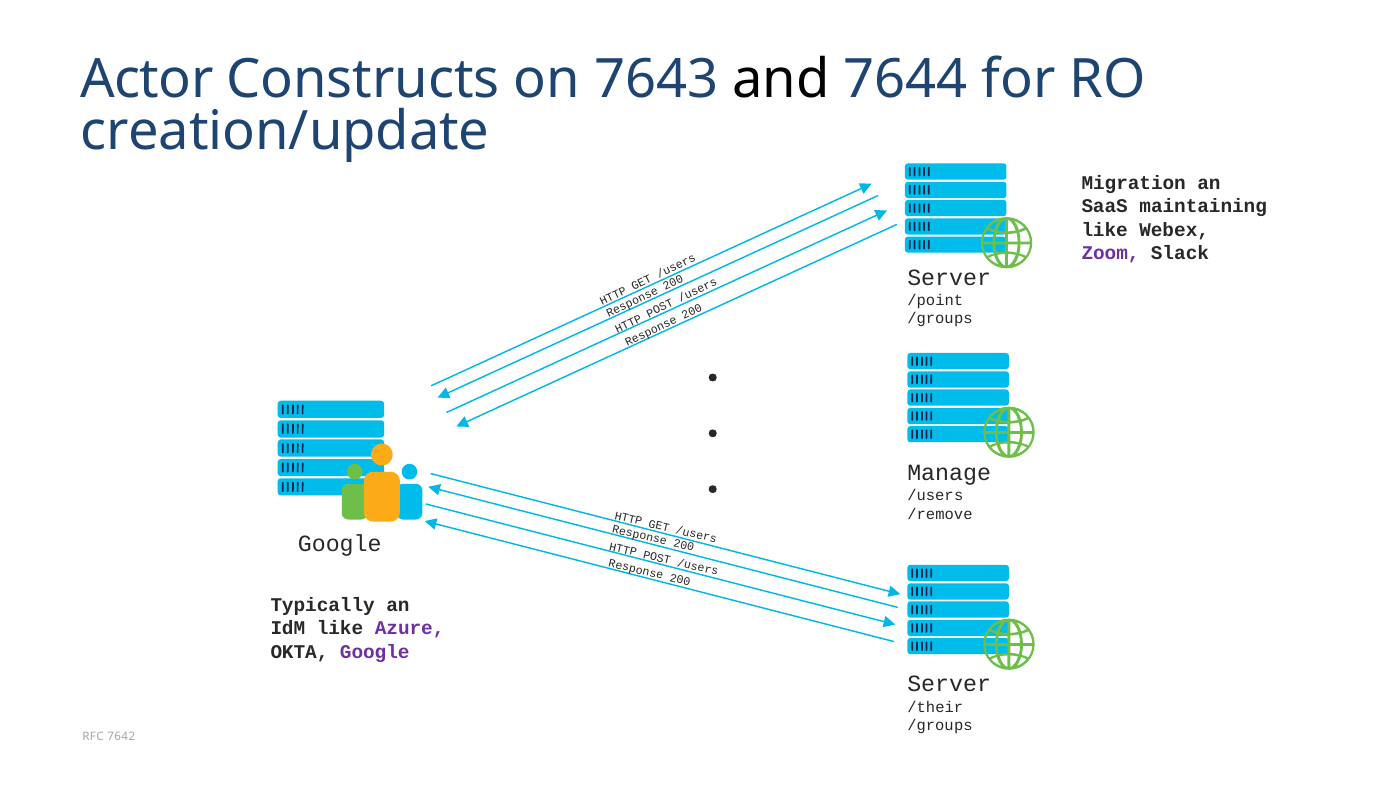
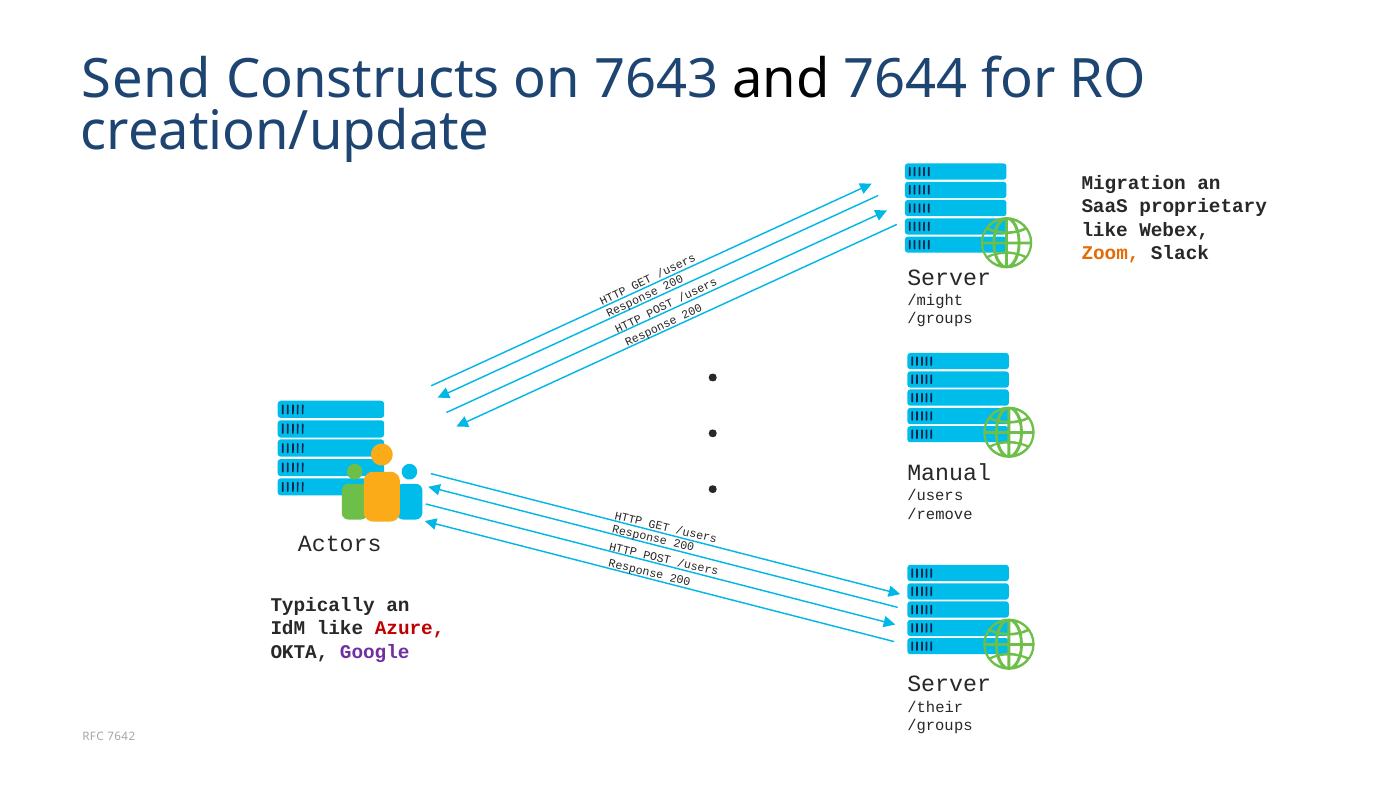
Actor: Actor -> Send
maintaining: maintaining -> proprietary
Zoom colour: purple -> orange
/point: /point -> /might
Manage: Manage -> Manual
Google at (340, 544): Google -> Actors
Azure colour: purple -> red
